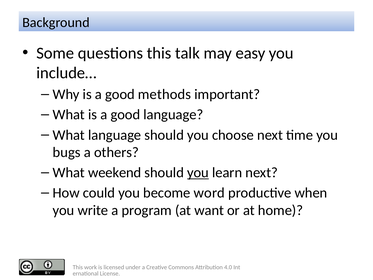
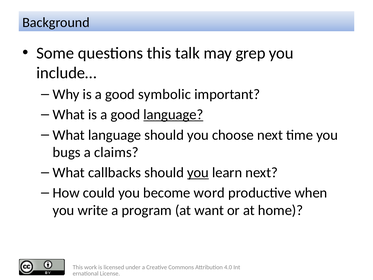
easy: easy -> grep
methods: methods -> symbolic
language at (173, 115) underline: none -> present
others: others -> claims
weekend: weekend -> callbacks
